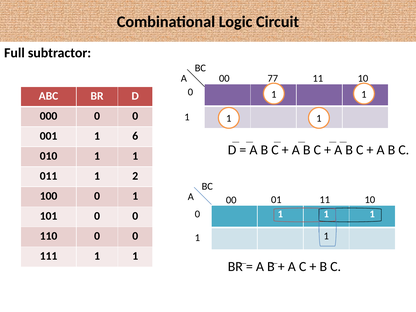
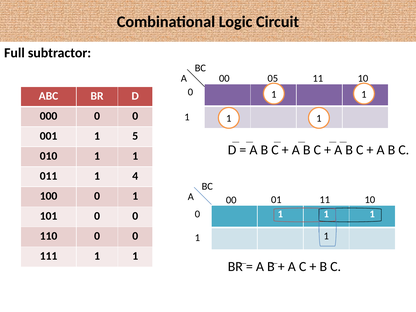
77: 77 -> 05
6: 6 -> 5
2: 2 -> 4
